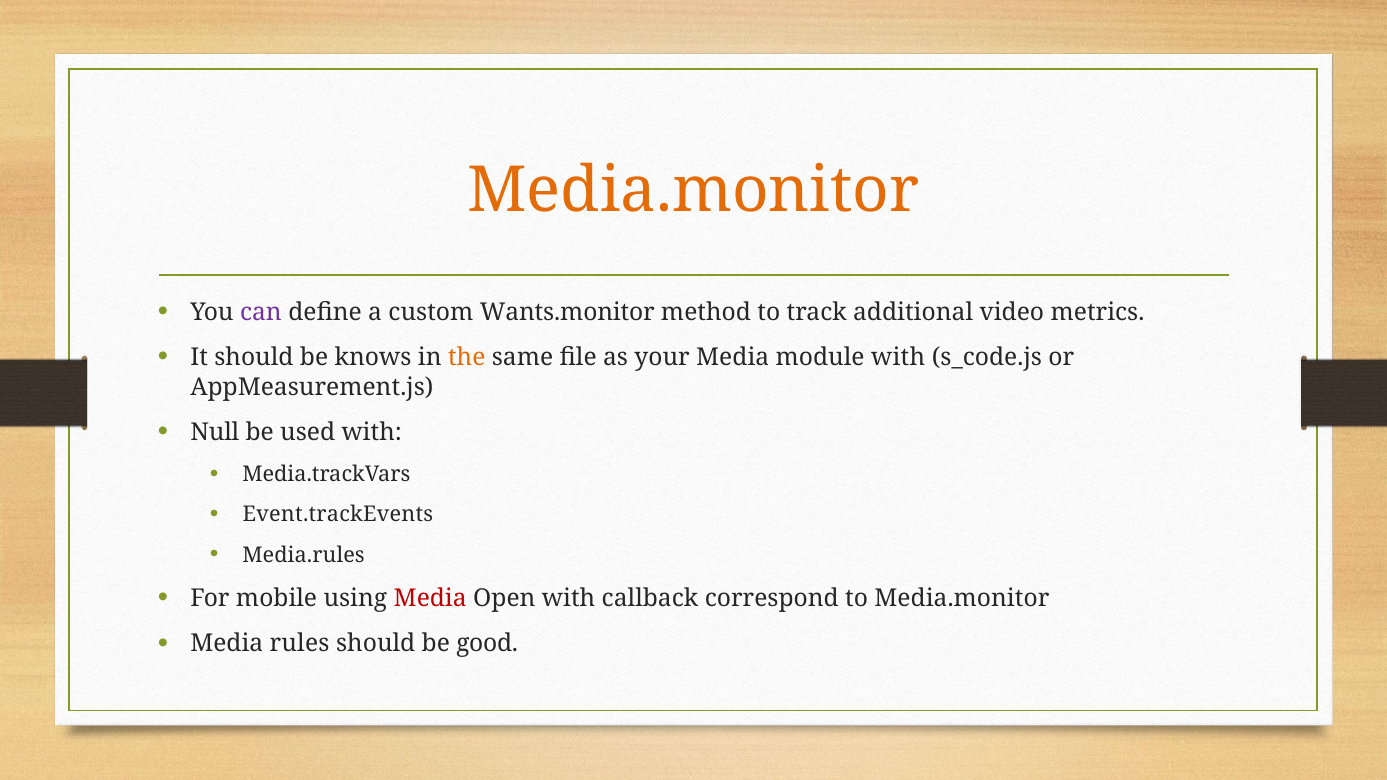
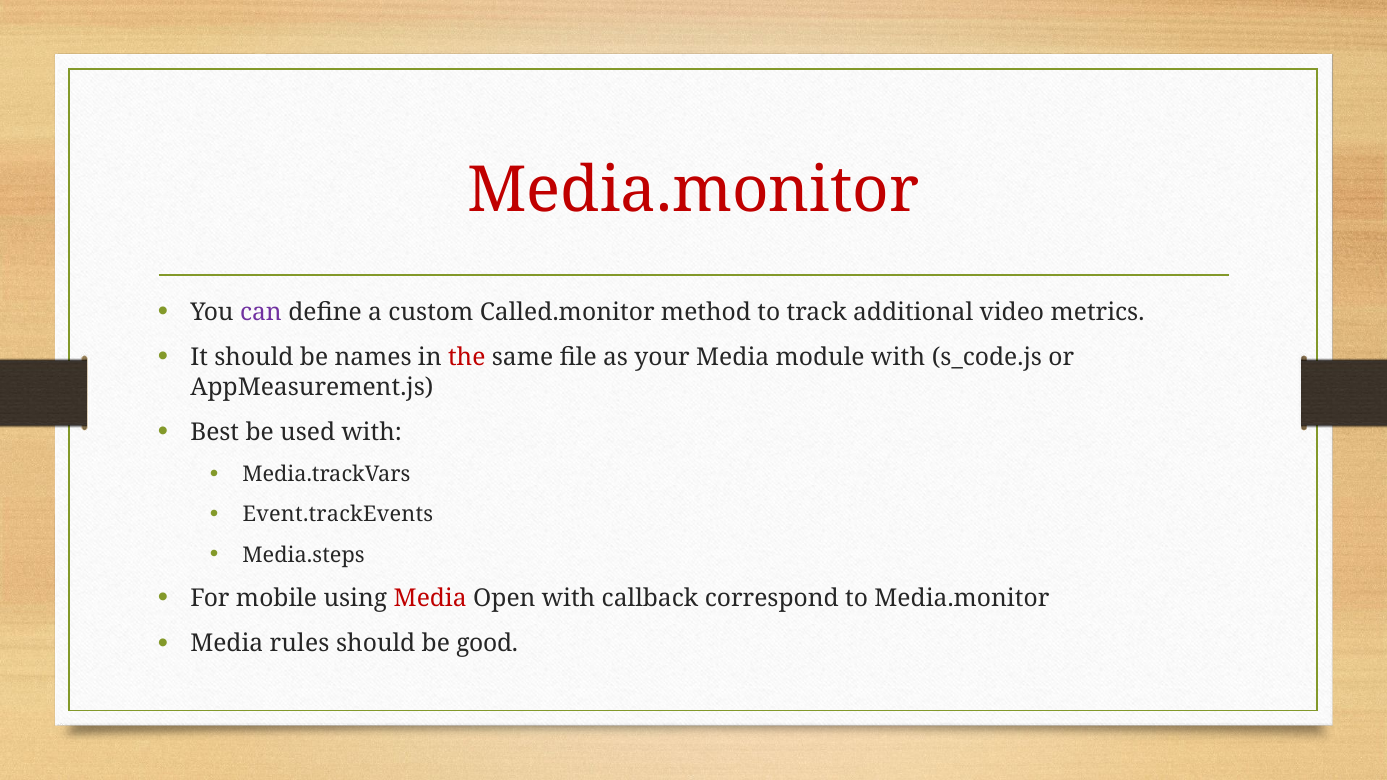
Media.monitor at (693, 190) colour: orange -> red
Wants.monitor: Wants.monitor -> Called.monitor
knows: knows -> names
the colour: orange -> red
Null: Null -> Best
Media.rules: Media.rules -> Media.steps
